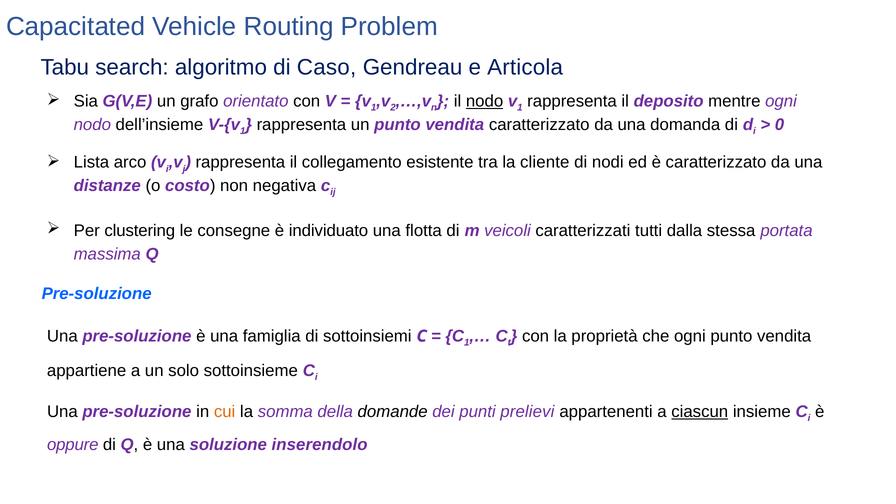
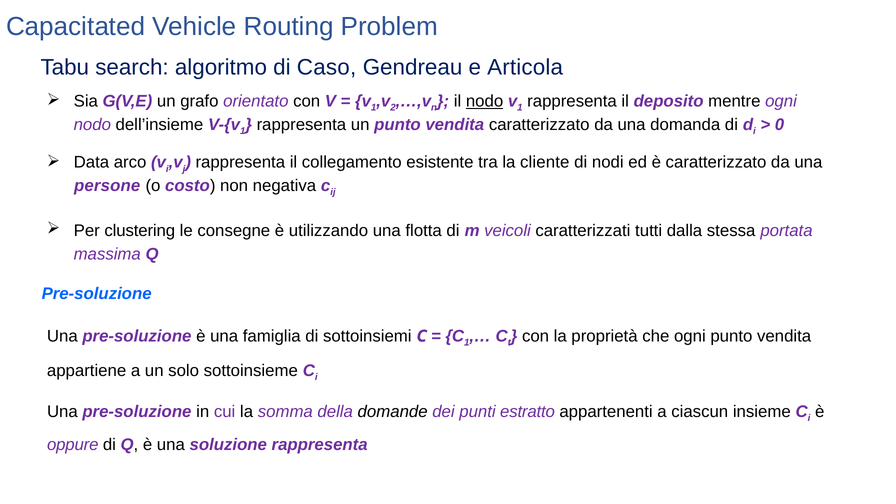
Lista: Lista -> Data
distanze: distanze -> persone
individuato: individuato -> utilizzando
cui colour: orange -> purple
prelievi: prelievi -> estratto
ciascun underline: present -> none
soluzione inserendolo: inserendolo -> rappresenta
